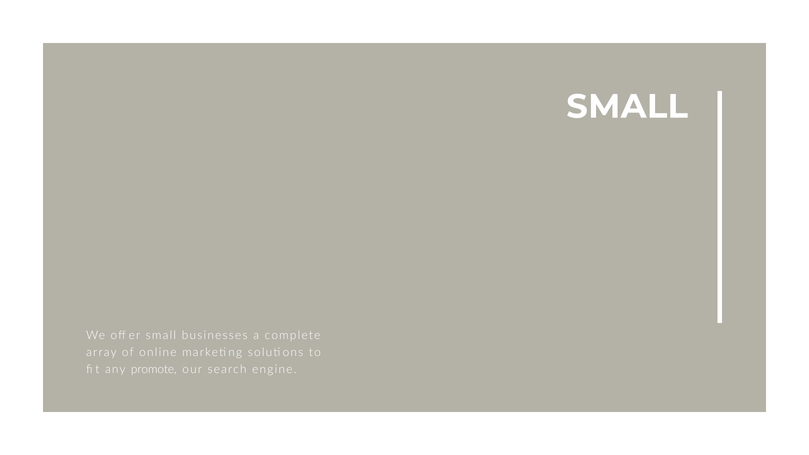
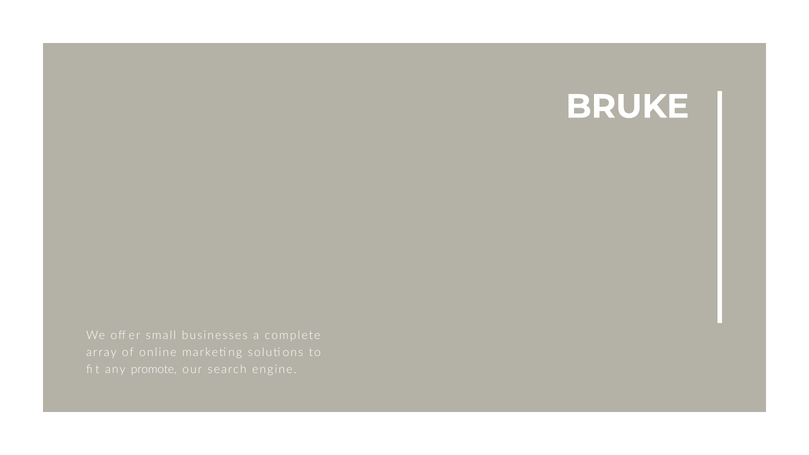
SMALL at (627, 107): SMALL -> BRUKE
